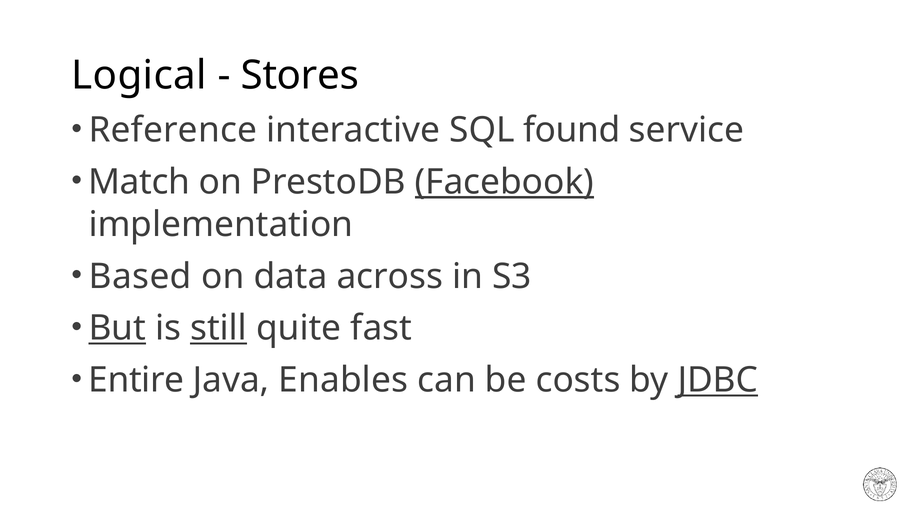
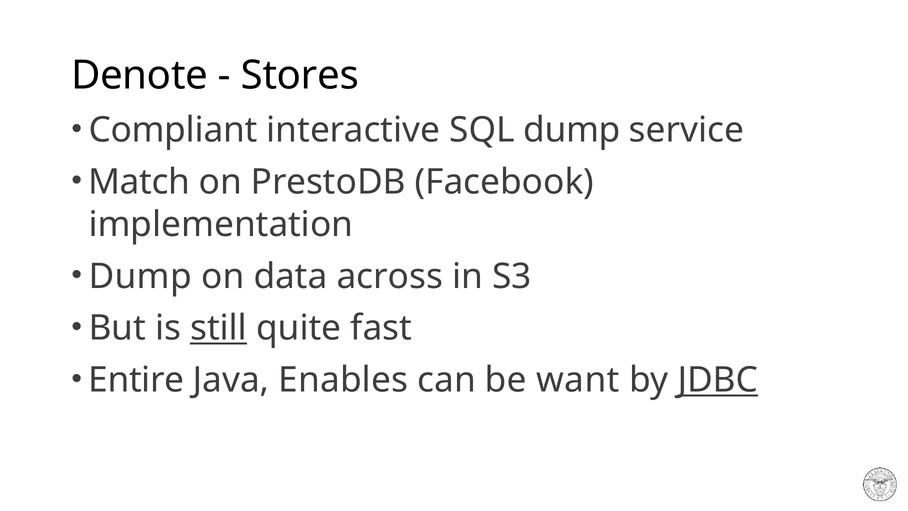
Logical: Logical -> Denote
Reference: Reference -> Compliant
SQL found: found -> dump
Facebook underline: present -> none
Based at (140, 276): Based -> Dump
But underline: present -> none
costs: costs -> want
